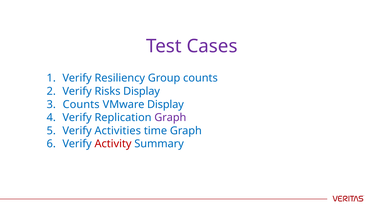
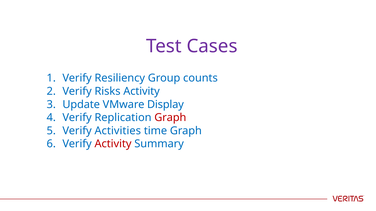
Risks Display: Display -> Activity
Counts at (81, 105): Counts -> Update
Graph at (170, 118) colour: purple -> red
